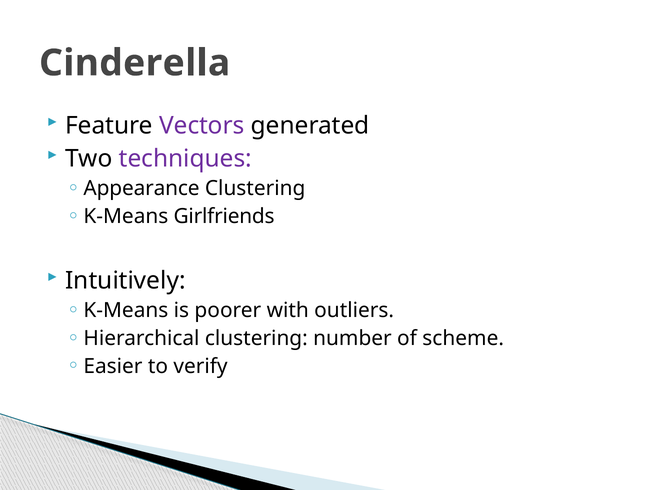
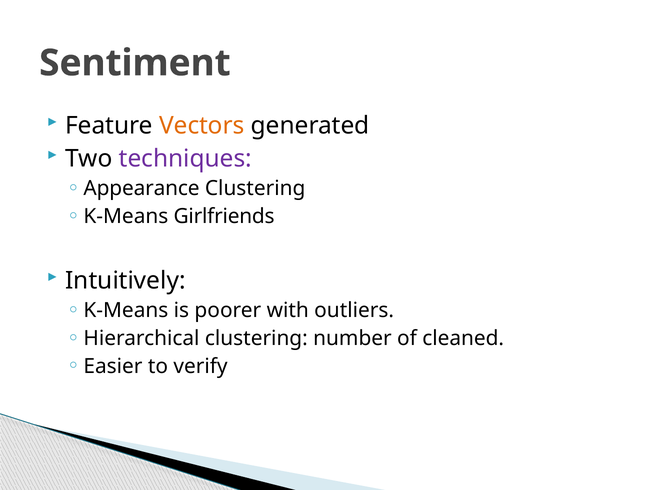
Cinderella: Cinderella -> Sentiment
Vectors colour: purple -> orange
scheme: scheme -> cleaned
